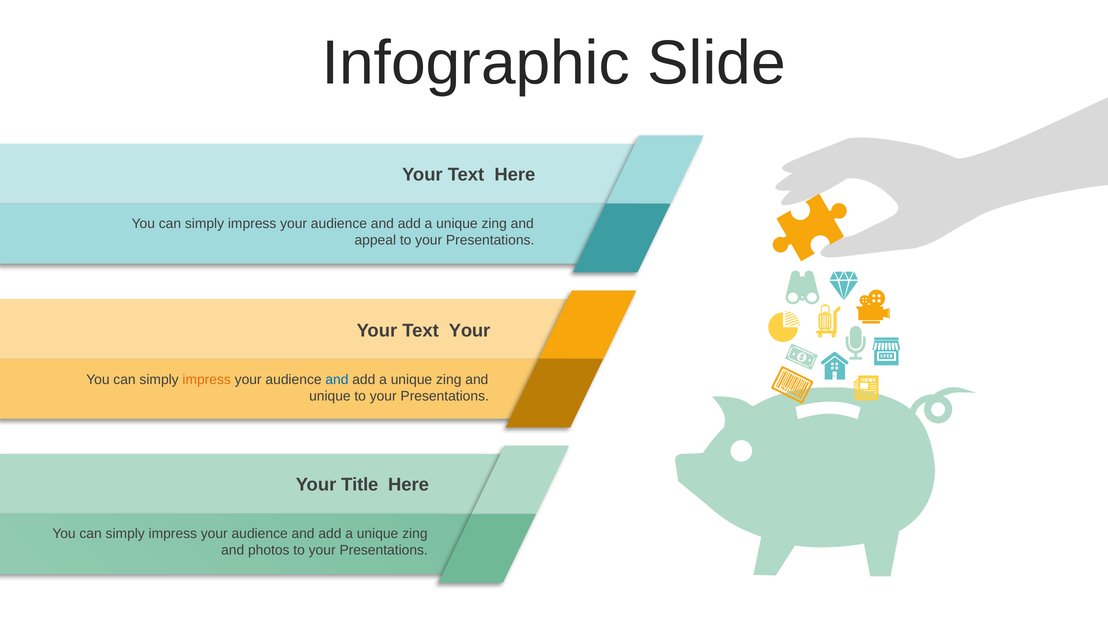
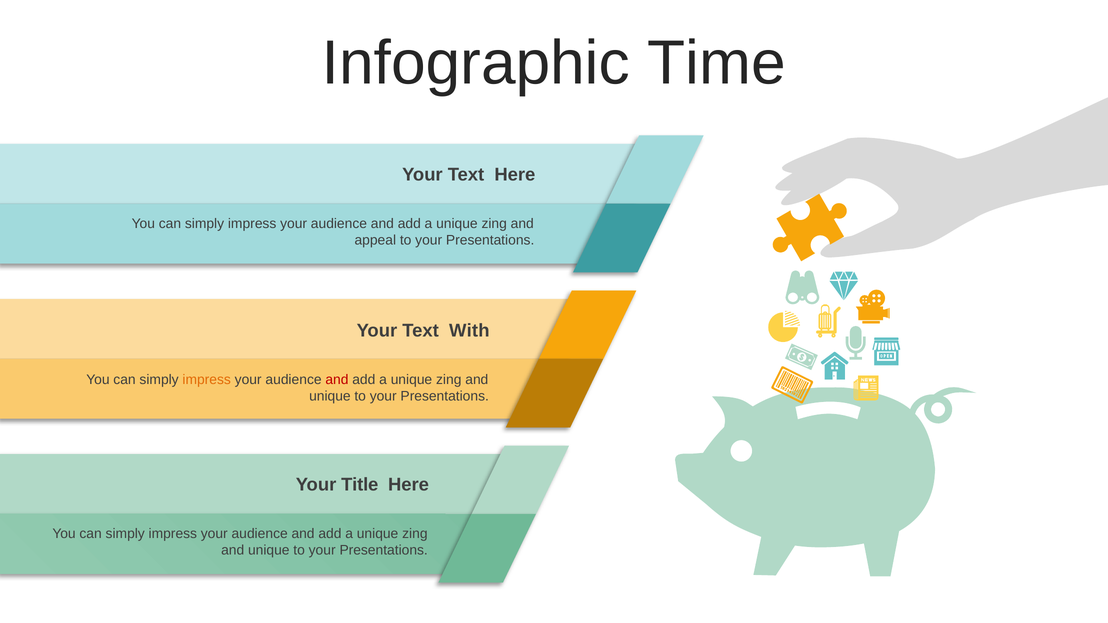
Slide: Slide -> Time
Text Your: Your -> With
and at (337, 380) colour: blue -> red
photos at (269, 550): photos -> unique
